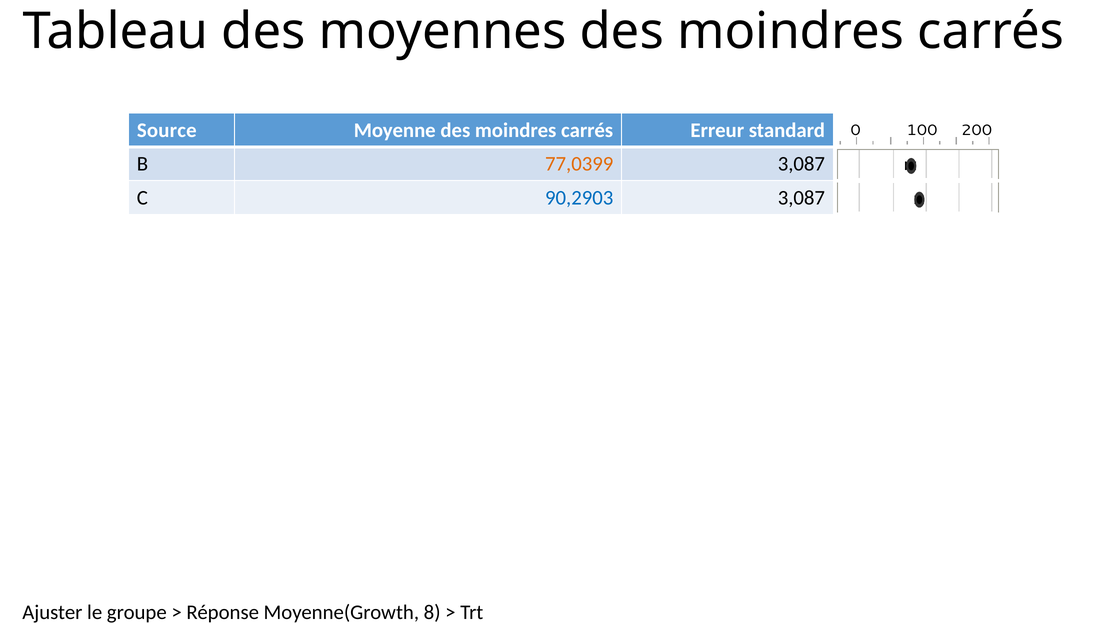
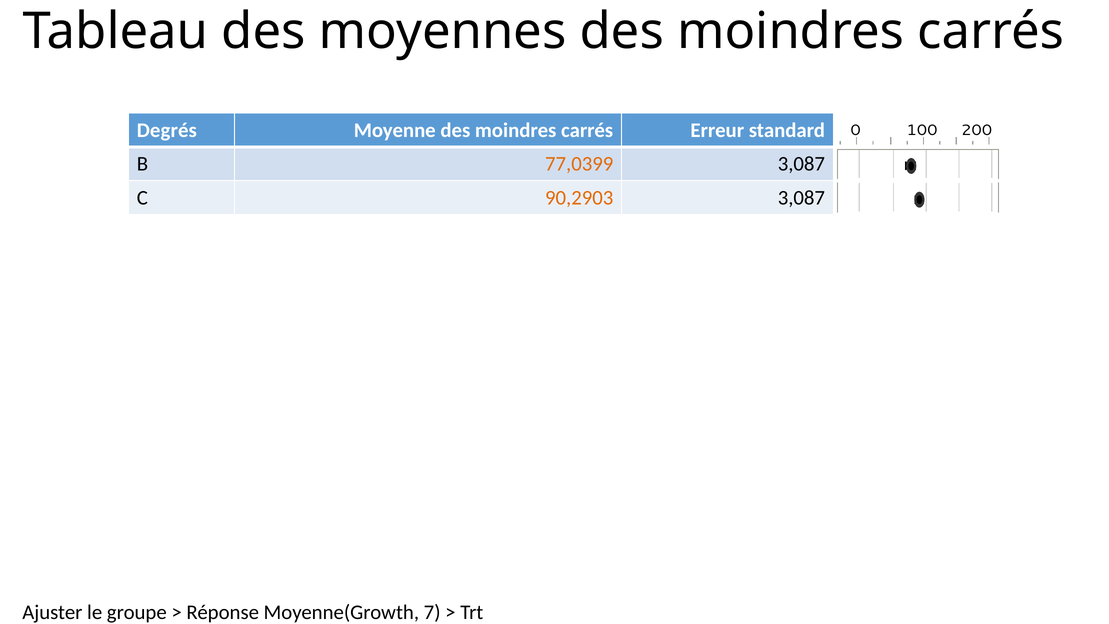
Source: Source -> Degrés
90,2903 colour: blue -> orange
8: 8 -> 7
